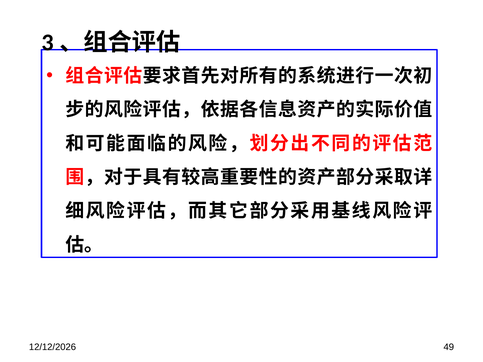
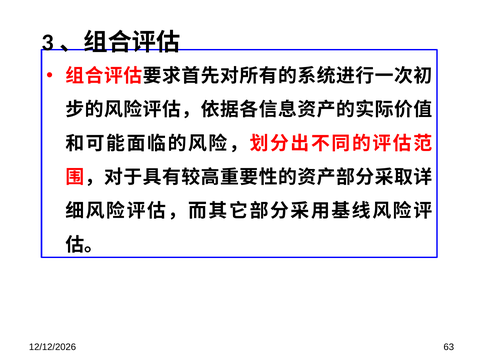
49: 49 -> 63
